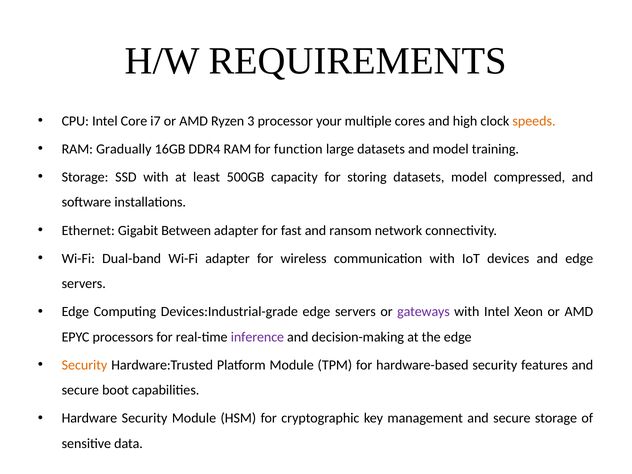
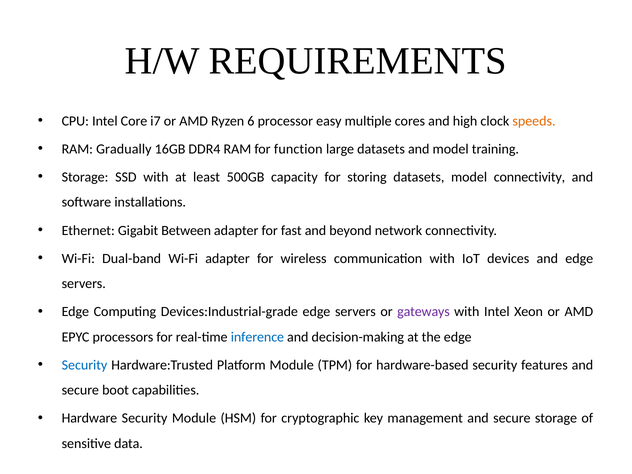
3: 3 -> 6
your: your -> easy
model compressed: compressed -> connectivity
ransom: ransom -> beyond
inference colour: purple -> blue
Security at (84, 365) colour: orange -> blue
